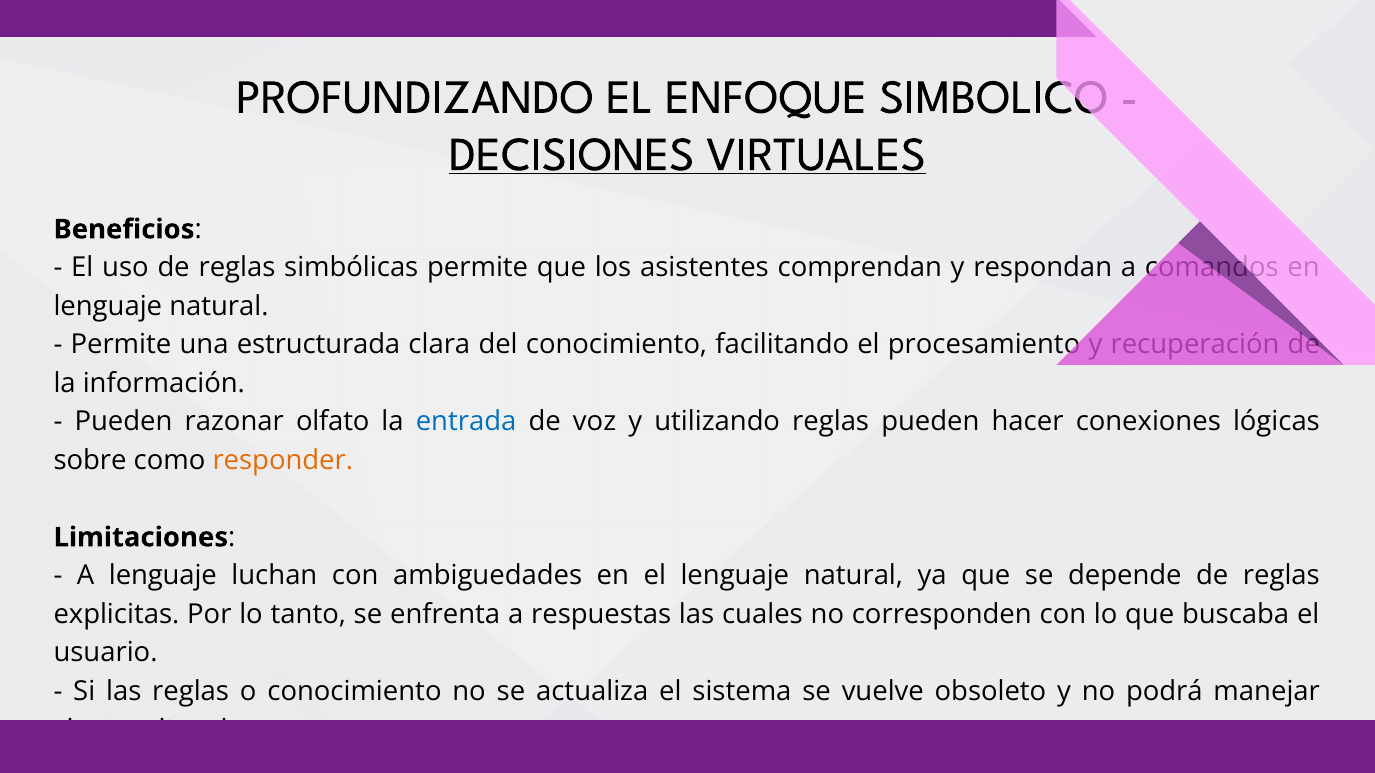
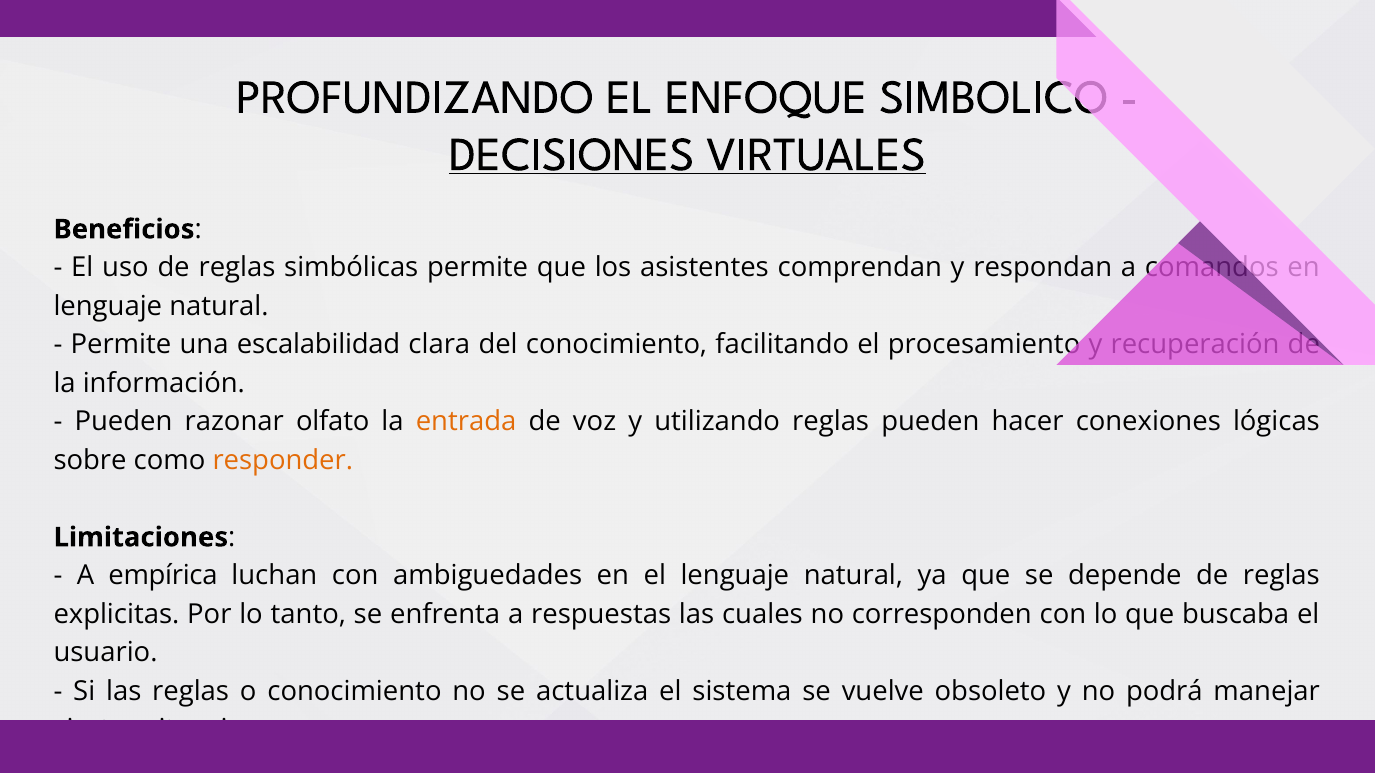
estructurada: estructurada -> escalabilidad
entrada colour: blue -> orange
A lenguaje: lenguaje -> empírica
